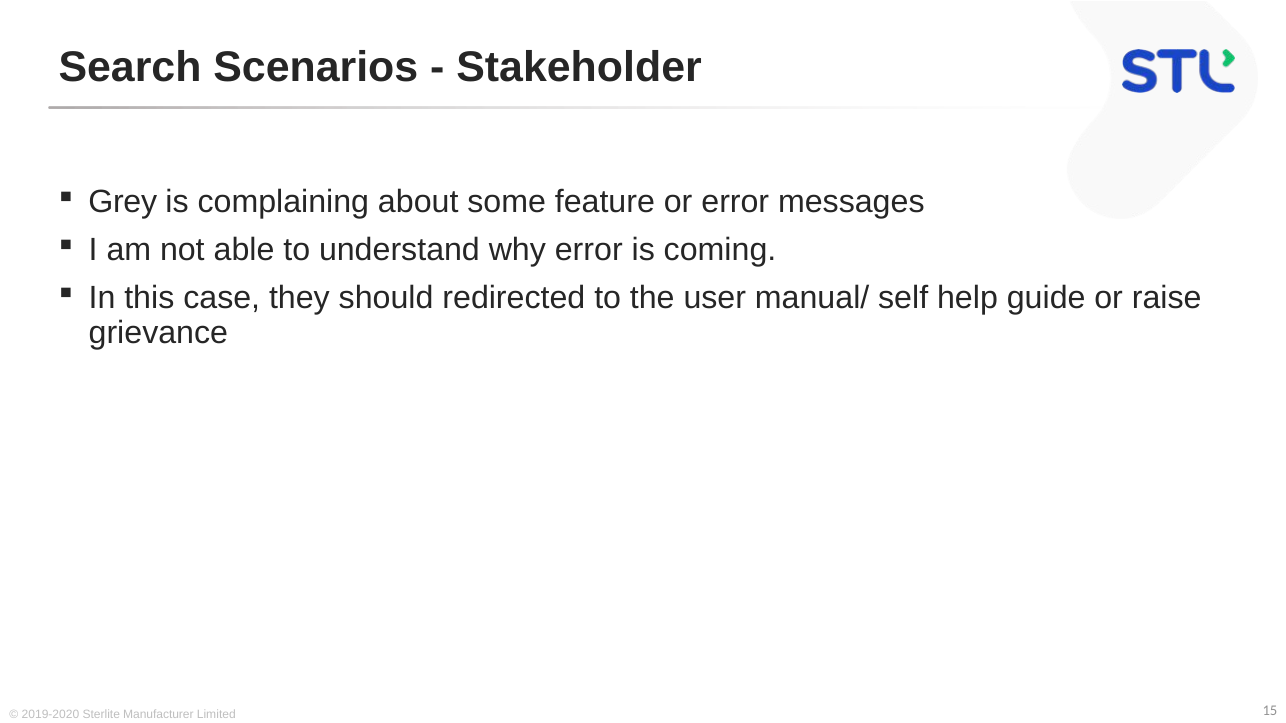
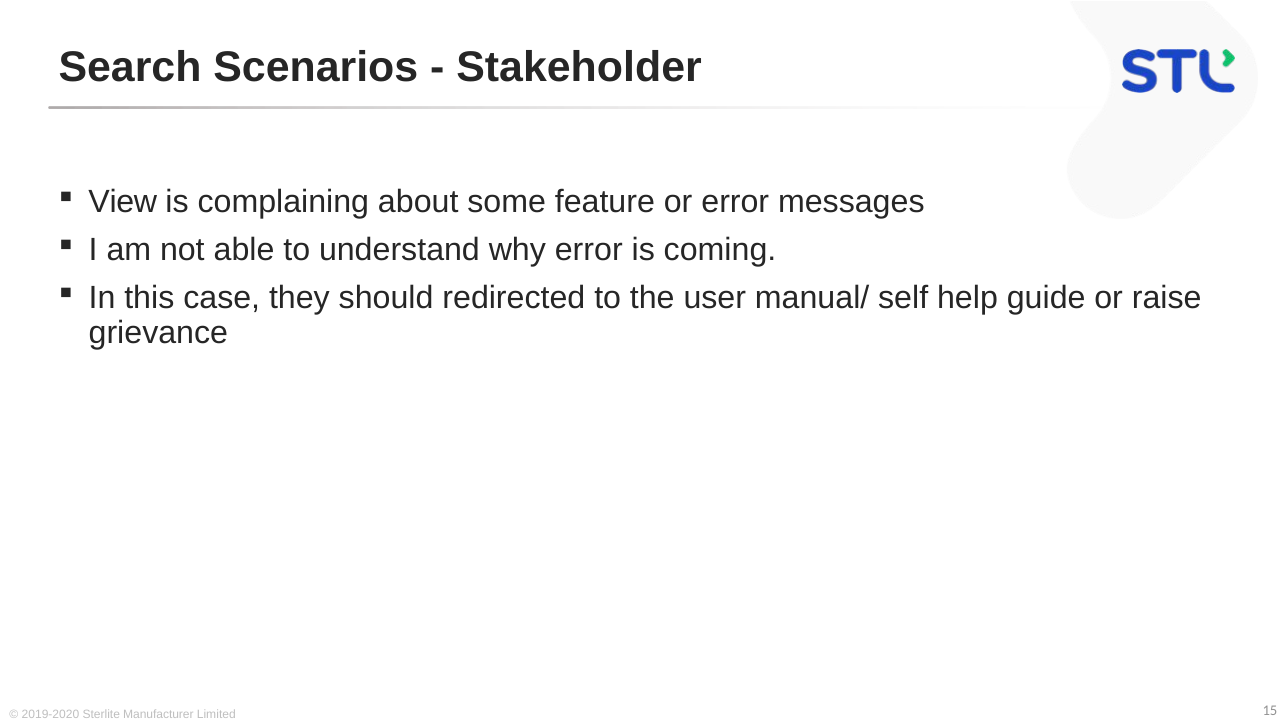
Grey: Grey -> View
